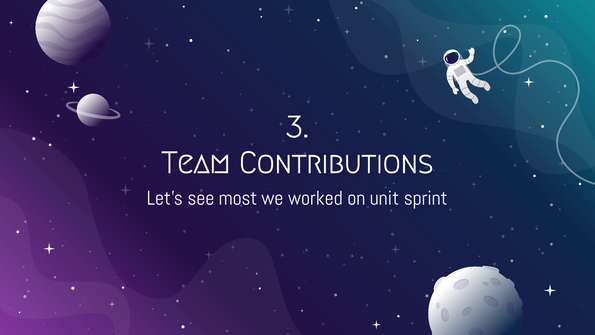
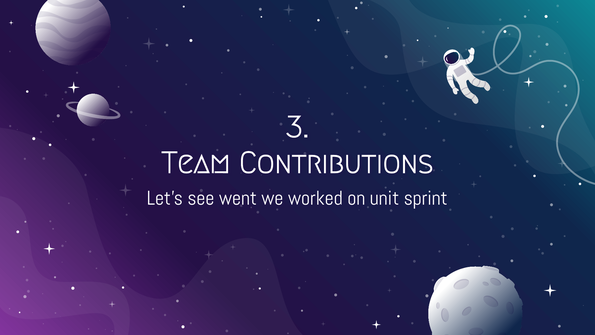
most: most -> went
